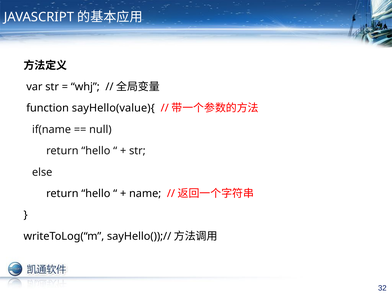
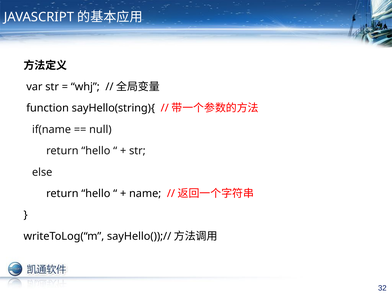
sayHello(value){: sayHello(value){ -> sayHello(string){
